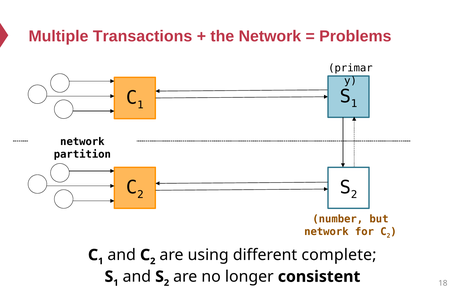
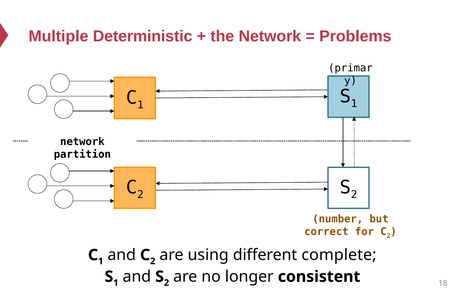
Transactions: Transactions -> Deterministic
network at (326, 232): network -> correct
